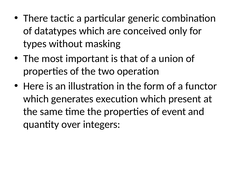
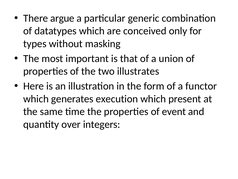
tactic: tactic -> argue
operation: operation -> illustrates
